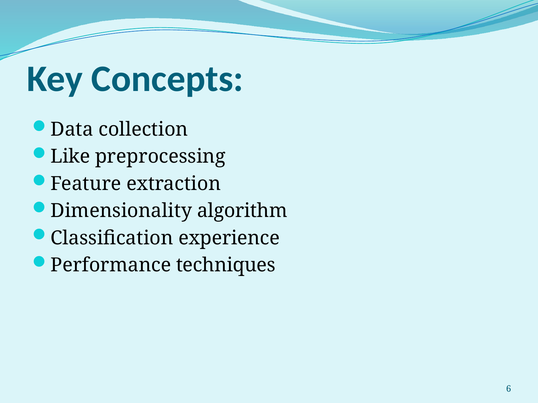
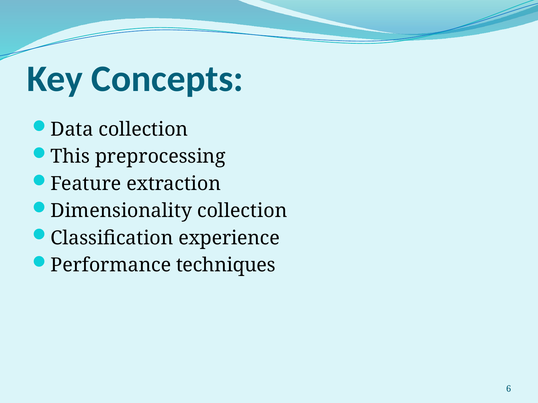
Like: Like -> This
Dimensionality algorithm: algorithm -> collection
